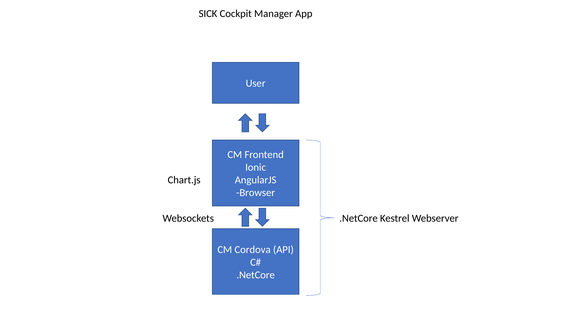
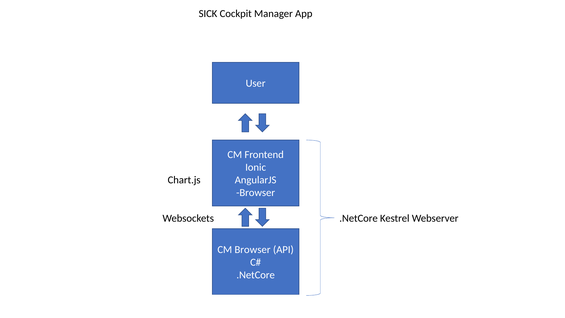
CM Cordova: Cordova -> Browser
